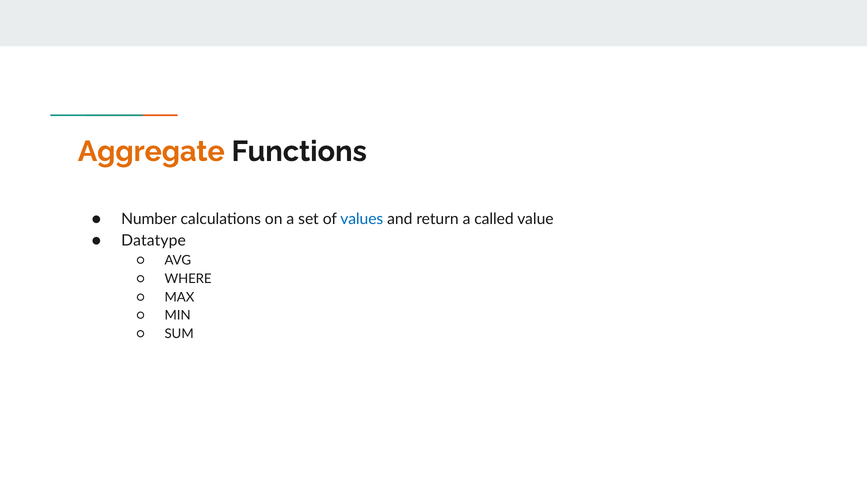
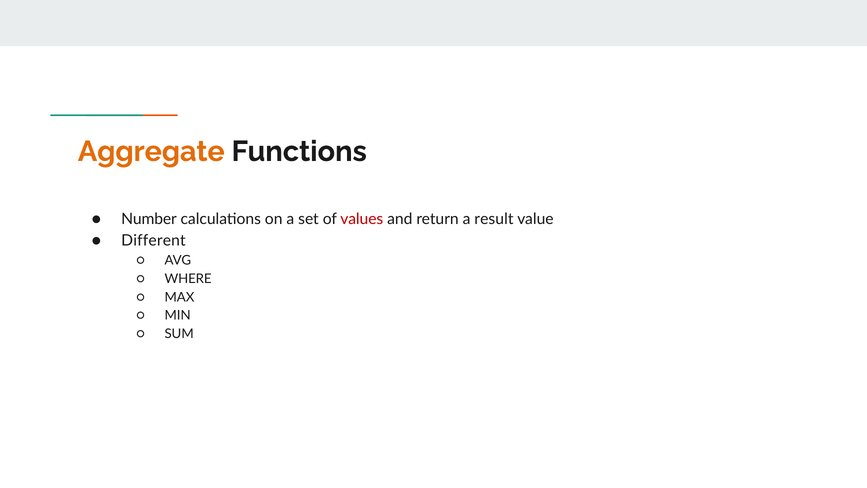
values colour: blue -> red
called: called -> result
Datatype: Datatype -> Different
